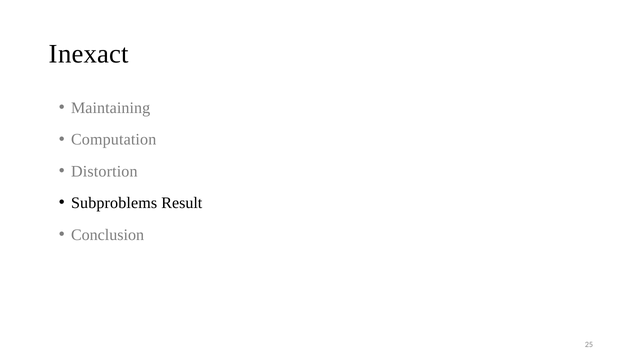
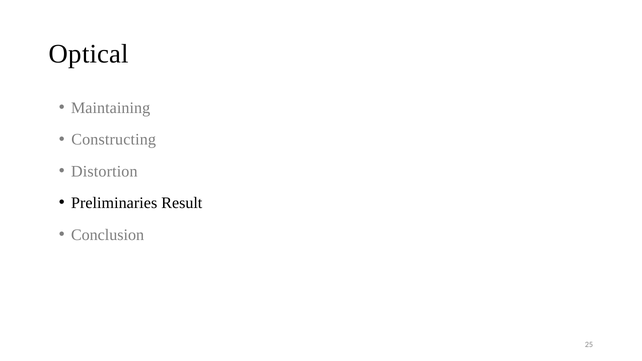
Inexact: Inexact -> Optical
Computation: Computation -> Constructing
Subproblems: Subproblems -> Preliminaries
